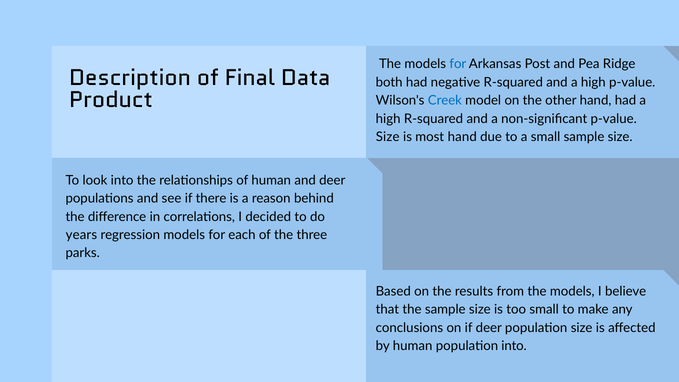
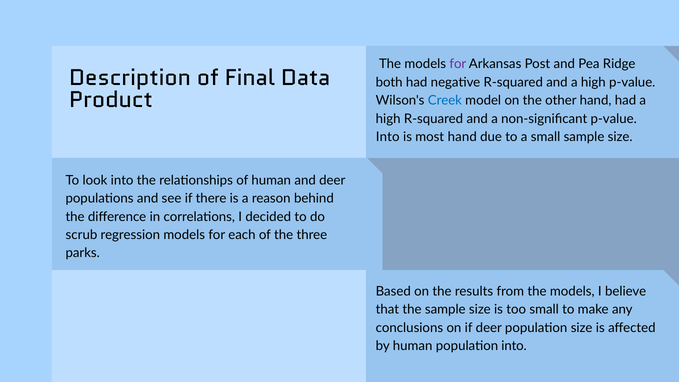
for at (458, 64) colour: blue -> purple
Size at (388, 137): Size -> Into
years: years -> scrub
